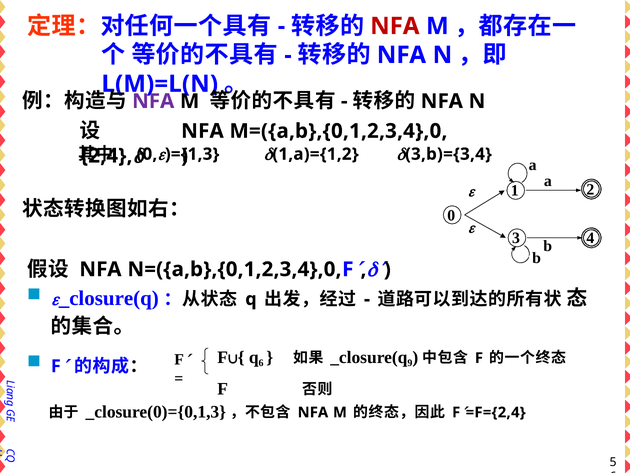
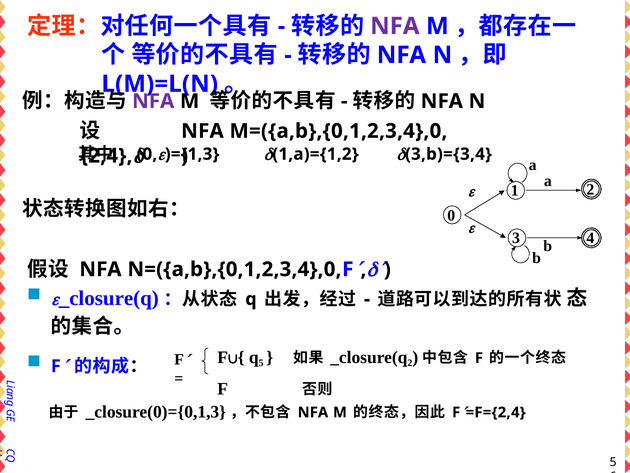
NFA at (395, 26) colour: red -> purple
6 at (261, 362): 6 -> 5
9 at (410, 362): 9 -> 2
